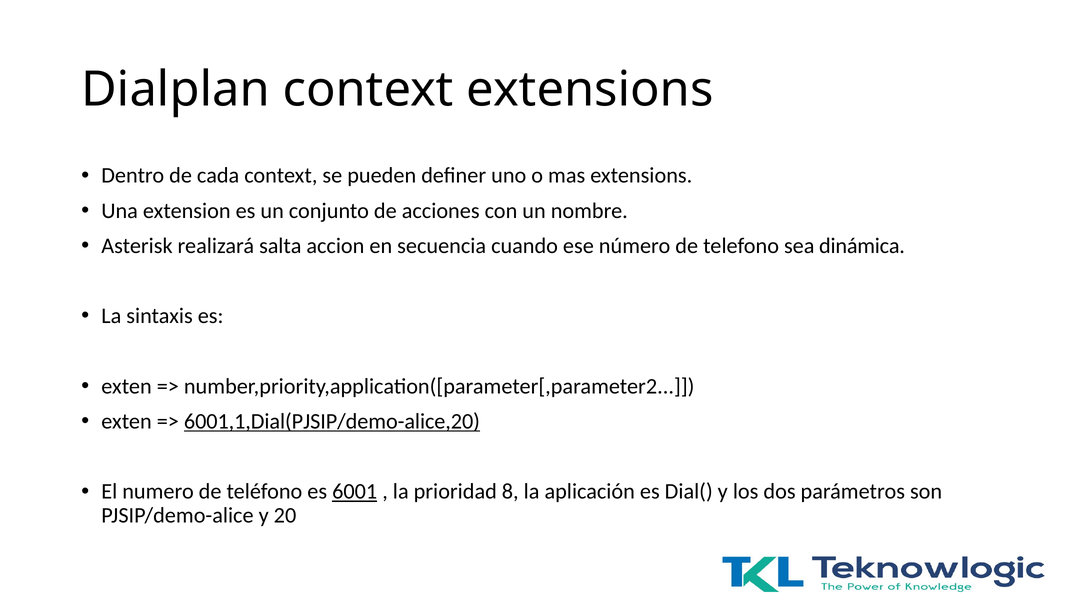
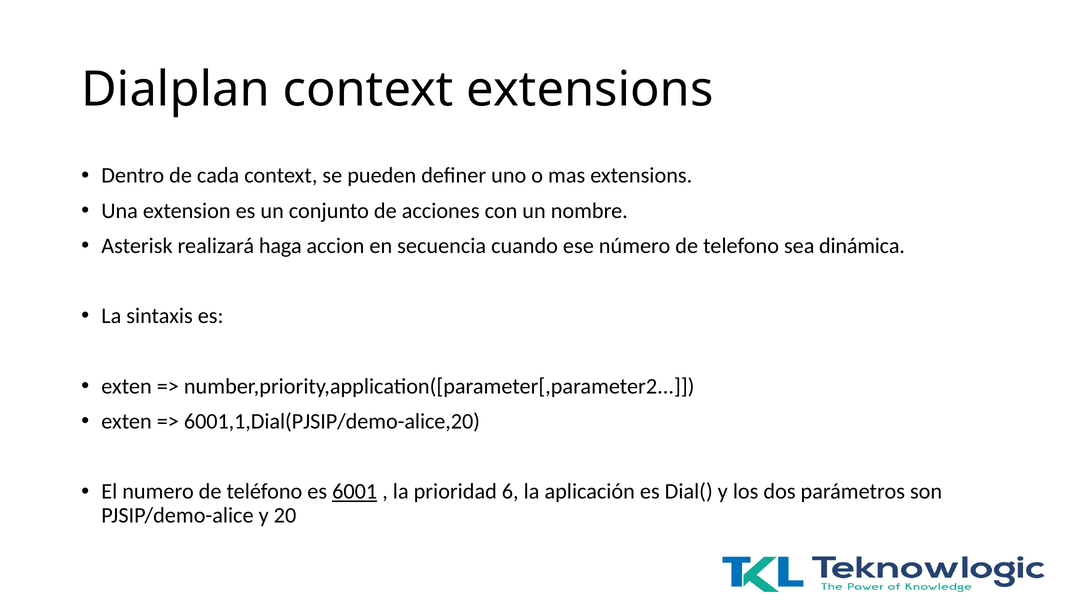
salta: salta -> haga
6001,1,Dial(PJSIP/demo-alice,20 underline: present -> none
8: 8 -> 6
